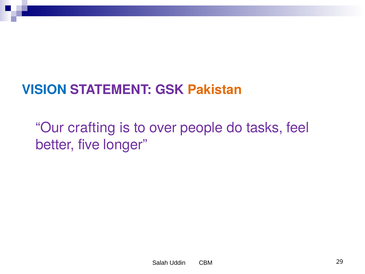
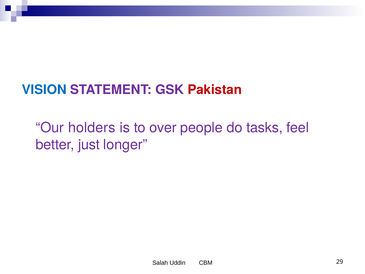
Pakistan colour: orange -> red
crafting: crafting -> holders
five: five -> just
